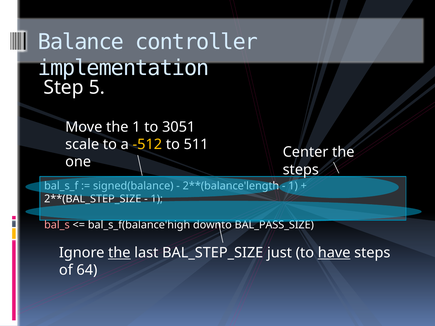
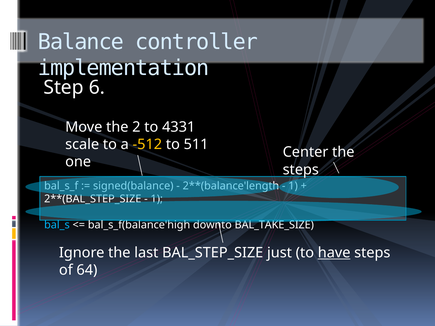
5: 5 -> 6
the 1: 1 -> 2
3051: 3051 -> 4331
bal_s colour: pink -> light blue
BAL_PASS_SIZE: BAL_PASS_SIZE -> BAL_TAKE_SIZE
the at (119, 253) underline: present -> none
